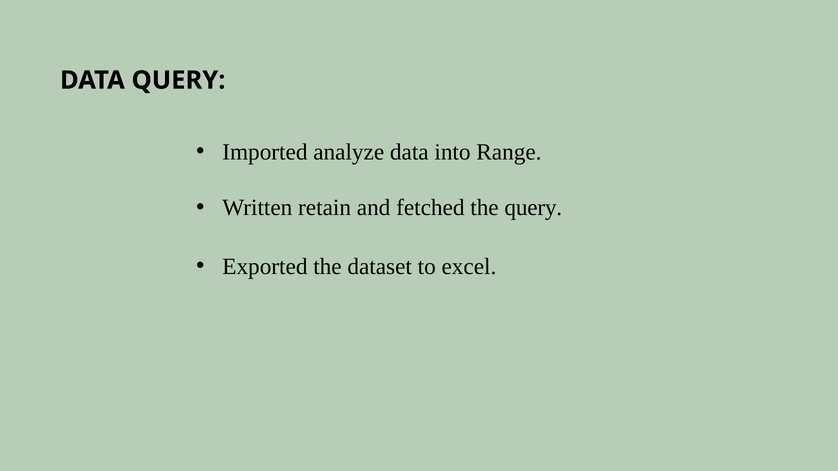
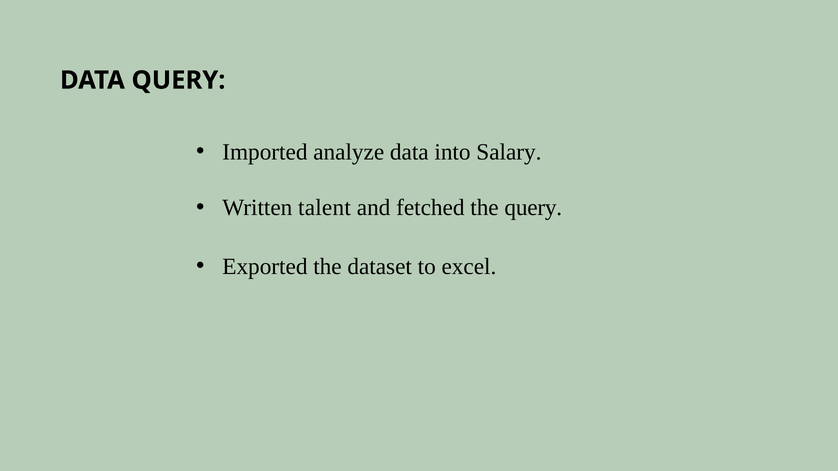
Range: Range -> Salary
retain: retain -> talent
